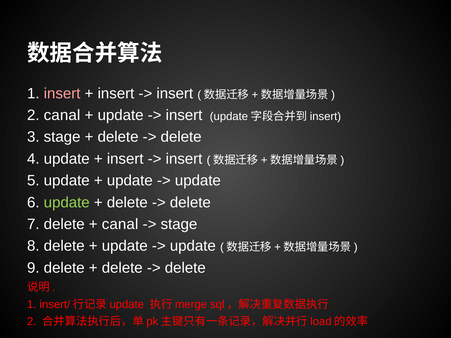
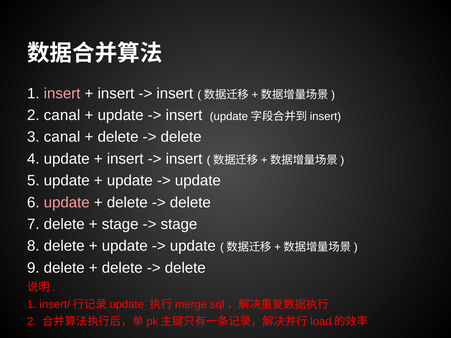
3 stage: stage -> canal
update at (67, 203) colour: light green -> pink
canal at (120, 224): canal -> stage
